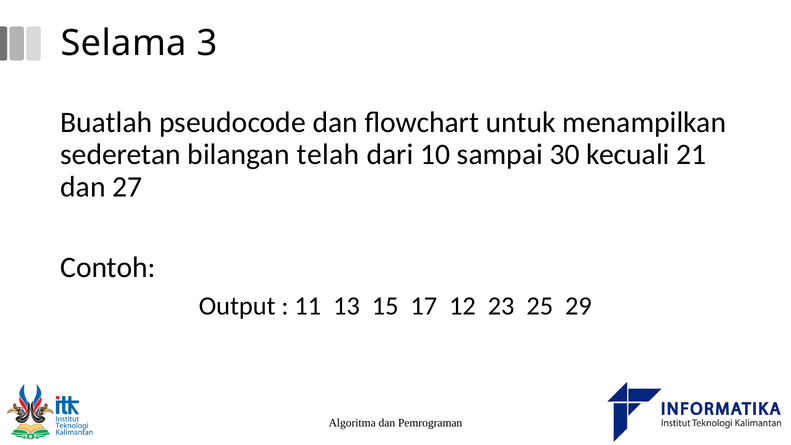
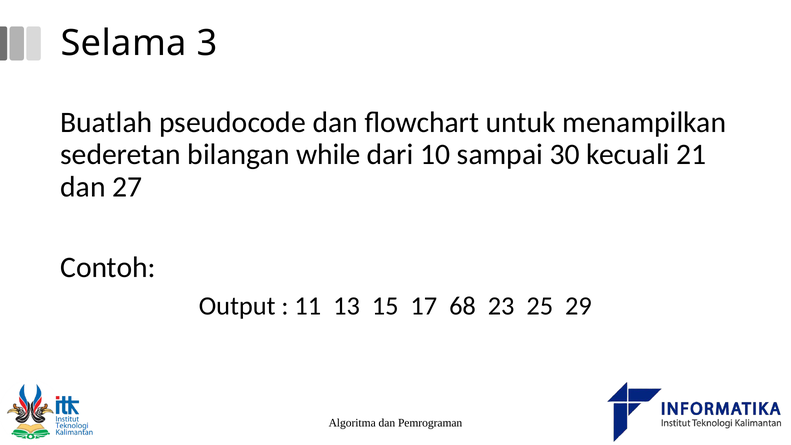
telah: telah -> while
12: 12 -> 68
